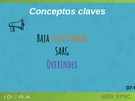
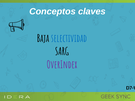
selectividad colour: orange -> blue
